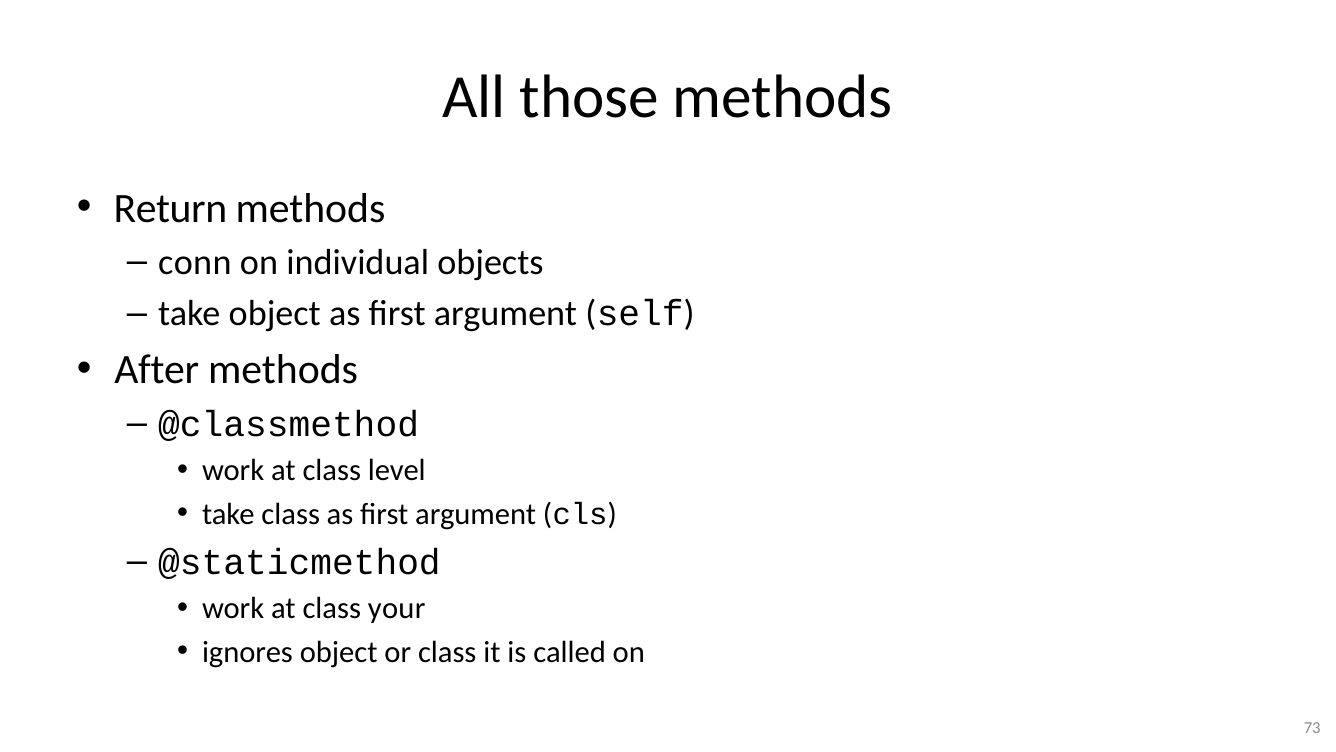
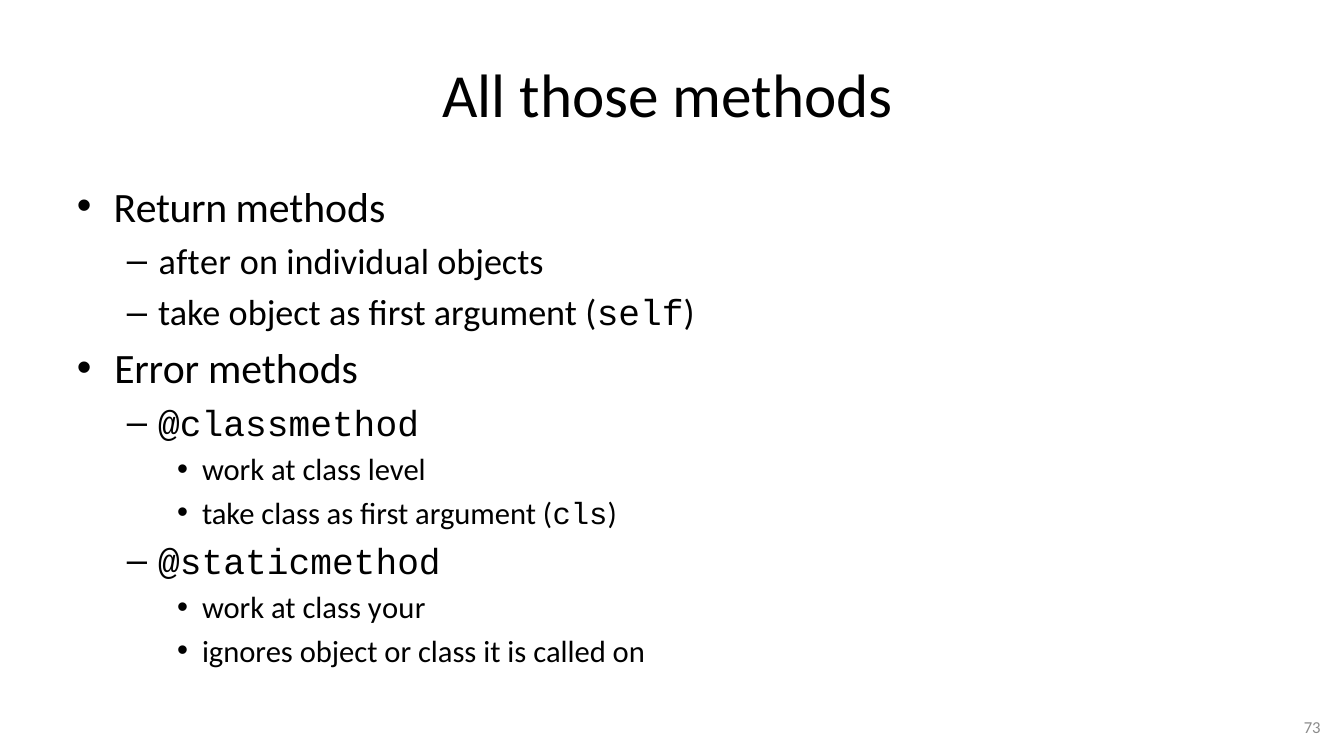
conn: conn -> after
After: After -> Error
